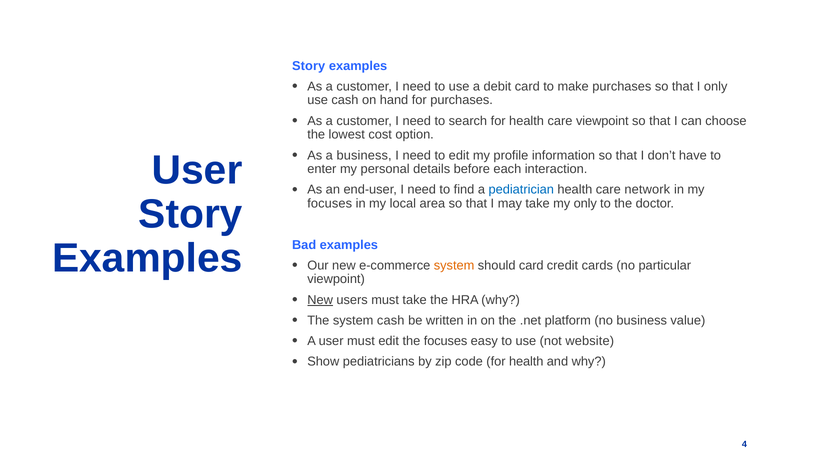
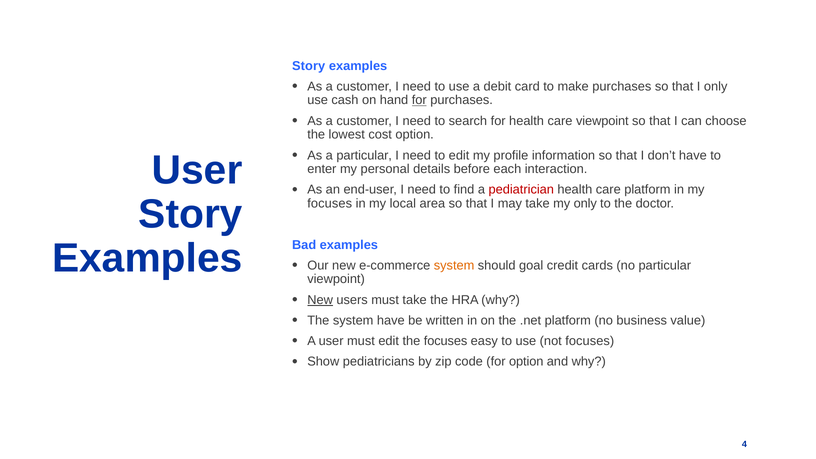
for at (419, 100) underline: none -> present
a business: business -> particular
pediatrician colour: blue -> red
care network: network -> platform
should card: card -> goal
system cash: cash -> have
not website: website -> focuses
code for health: health -> option
